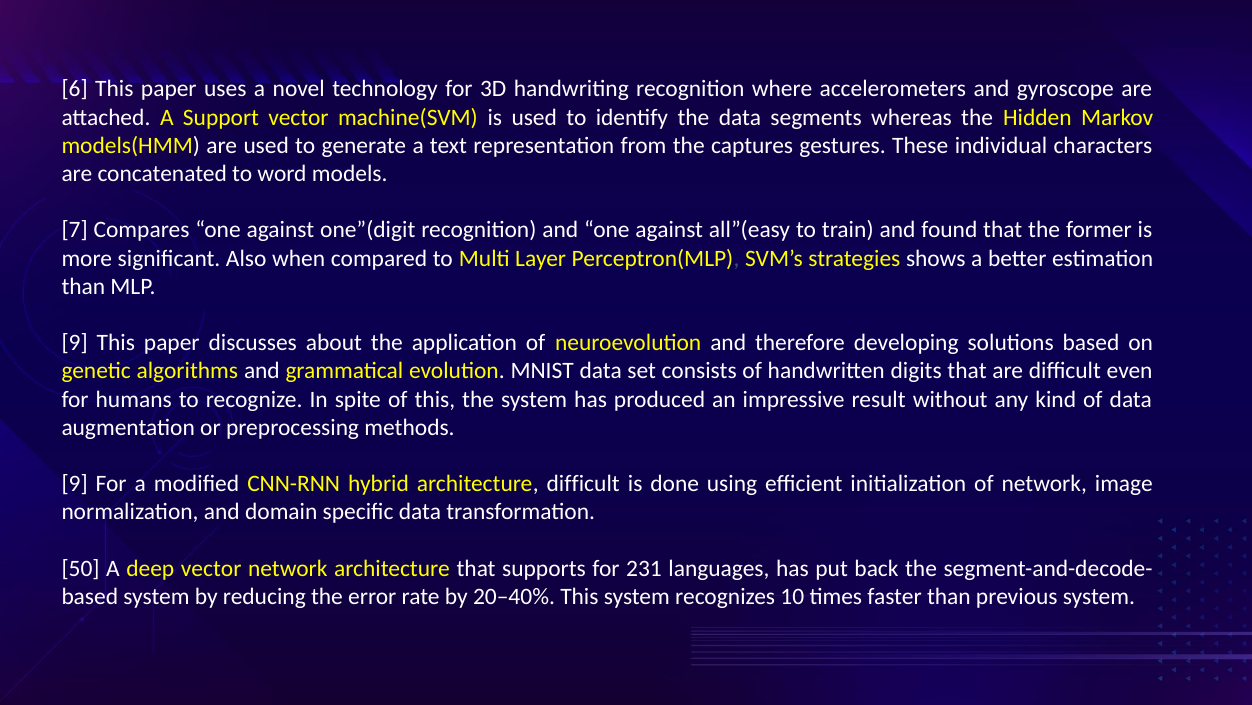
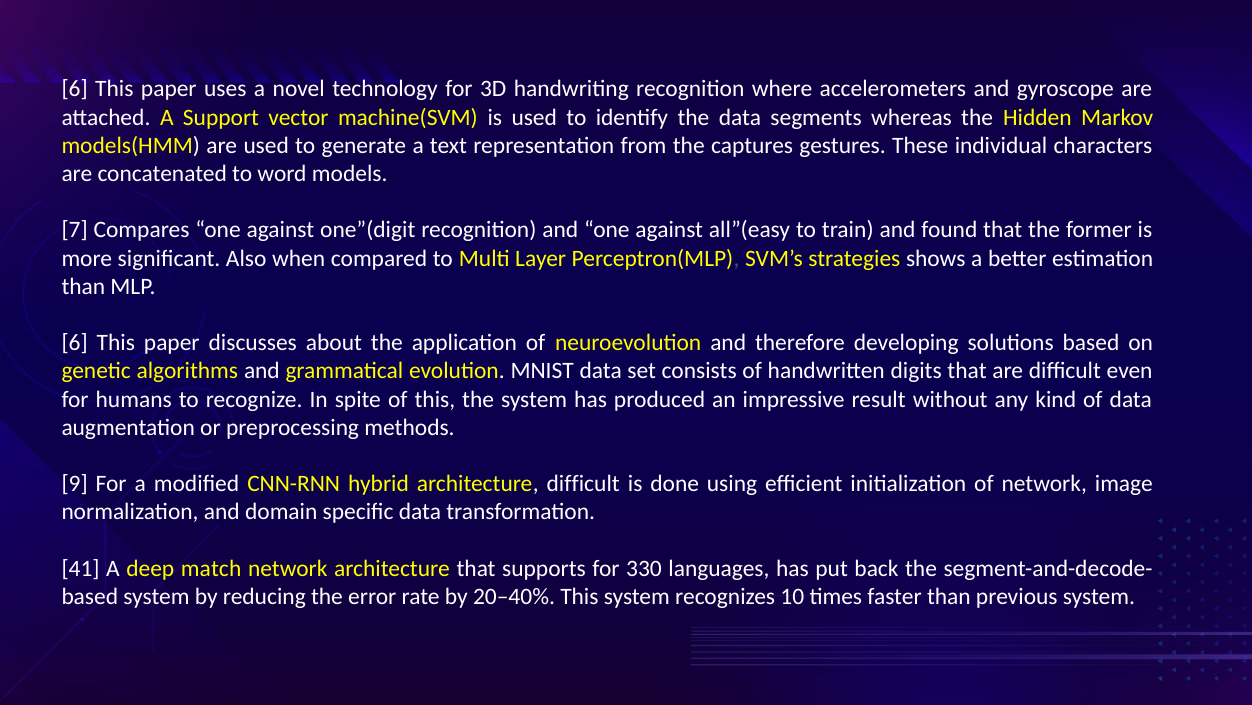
9 at (75, 343): 9 -> 6
50: 50 -> 41
deep vector: vector -> match
231: 231 -> 330
